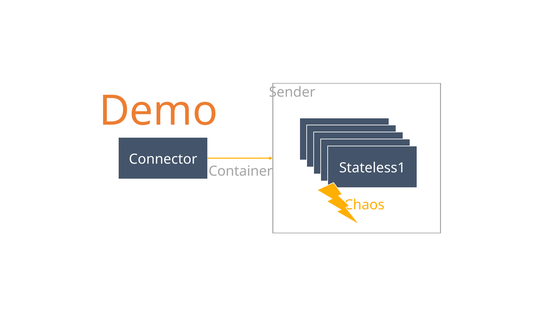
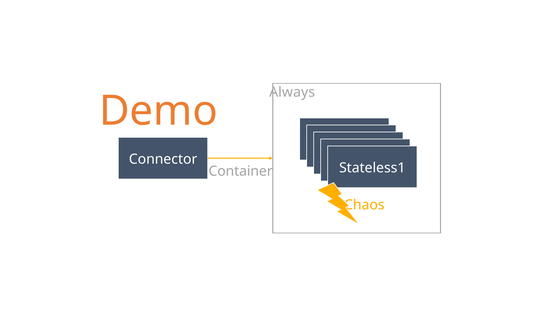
Sender: Sender -> Always
